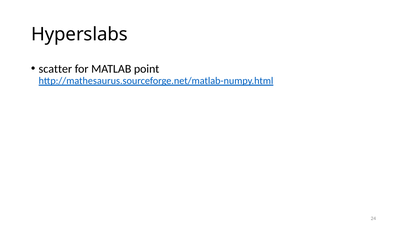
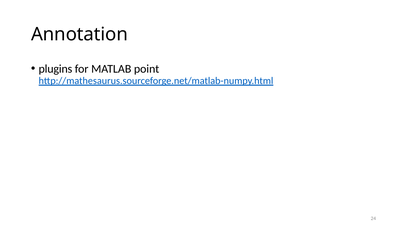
Hyperslabs: Hyperslabs -> Annotation
scatter: scatter -> plugins
